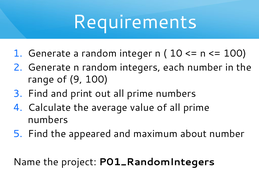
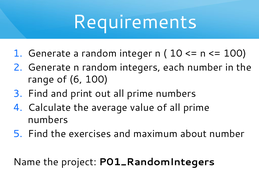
9: 9 -> 6
appeared: appeared -> exercises
